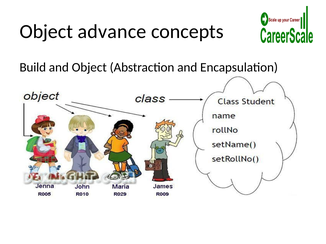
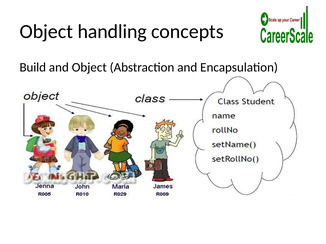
advance: advance -> handling
